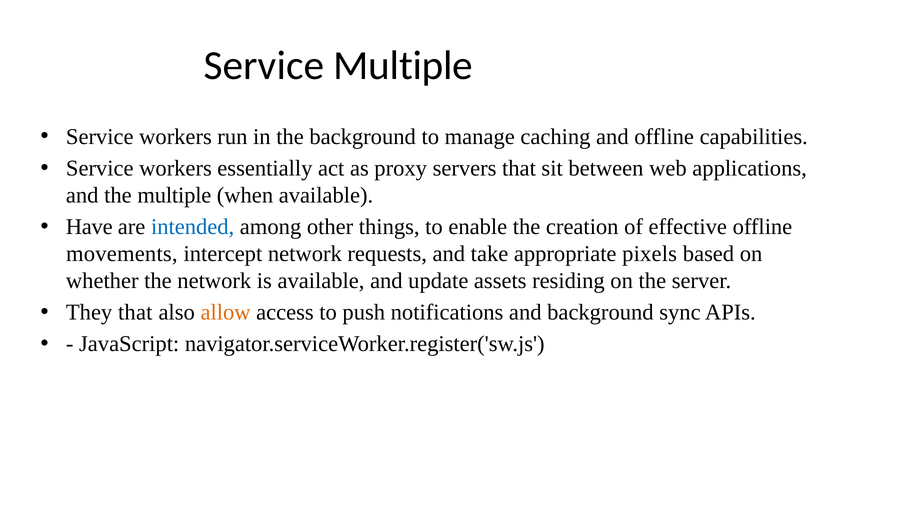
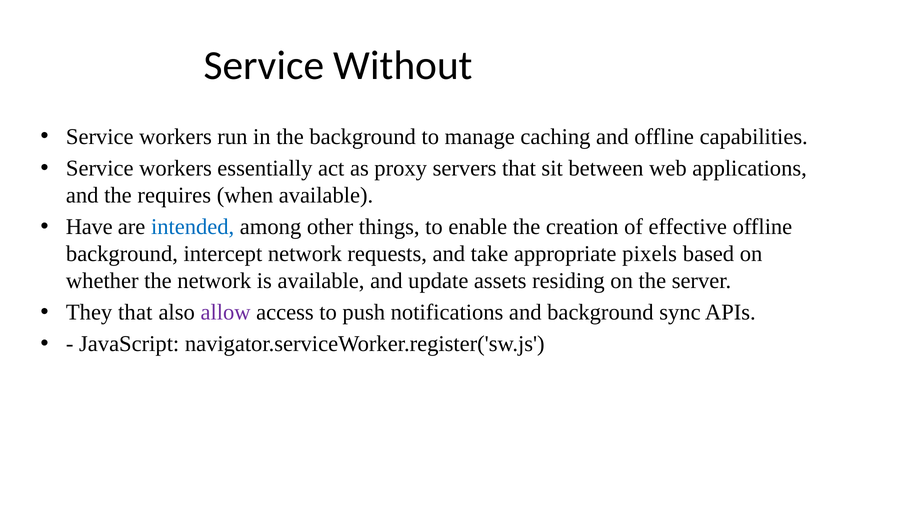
Service Multiple: Multiple -> Without
the multiple: multiple -> requires
movements at (122, 254): movements -> background
allow colour: orange -> purple
